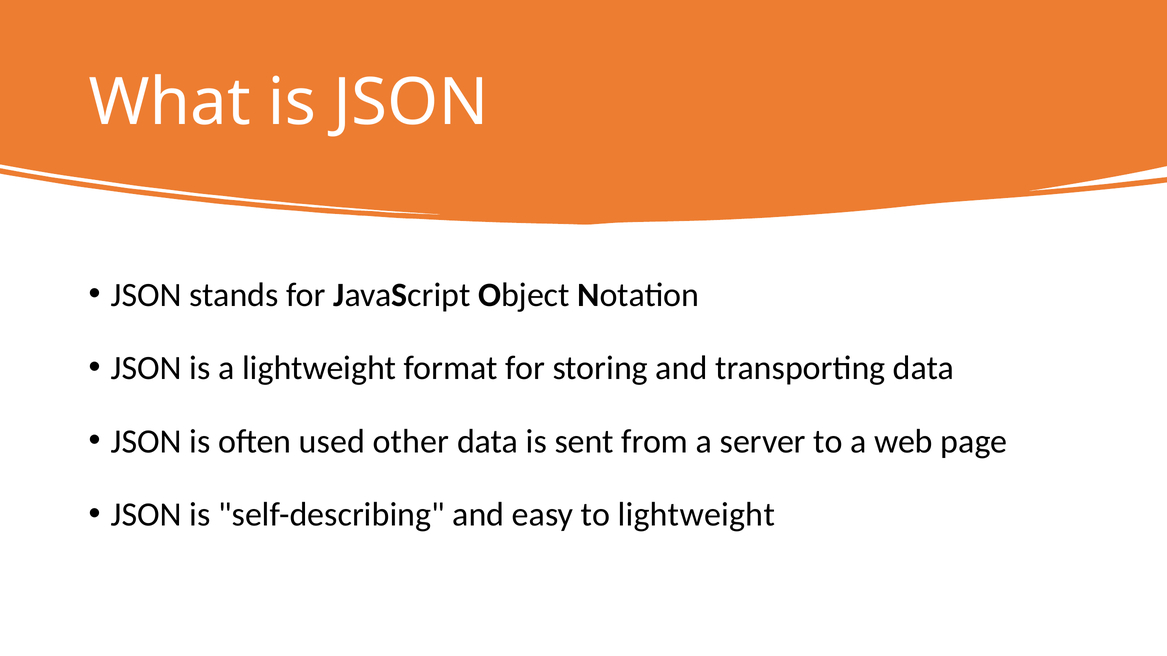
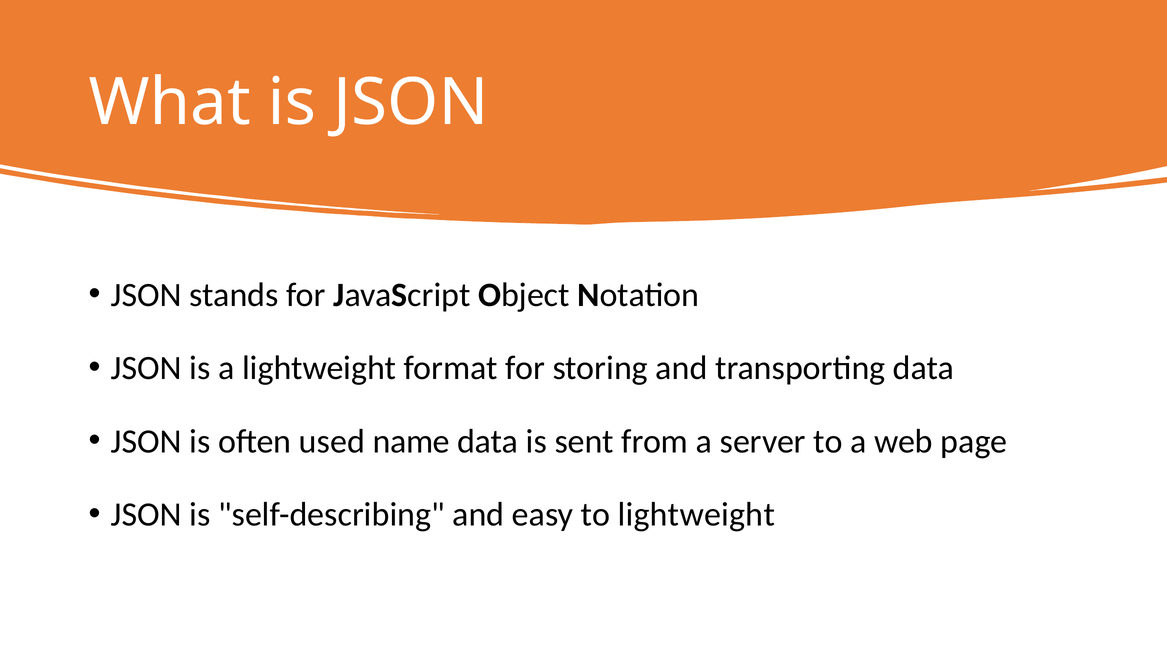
other: other -> name
